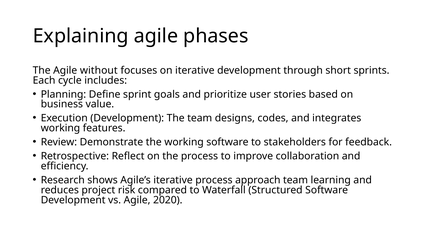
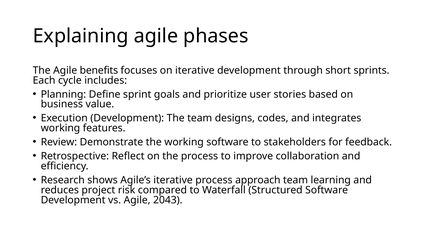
without: without -> benefits
2020: 2020 -> 2043
